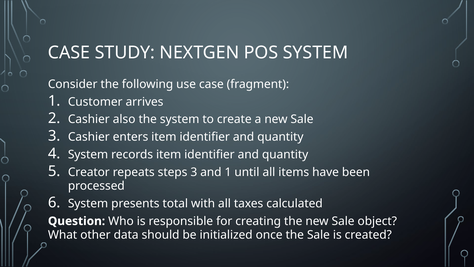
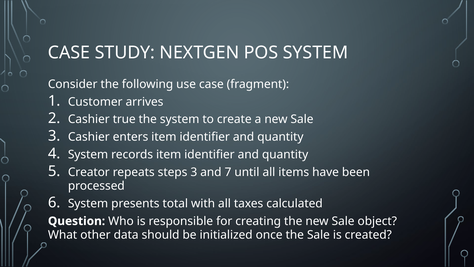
also: also -> true
and 1: 1 -> 7
